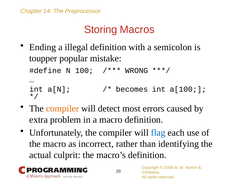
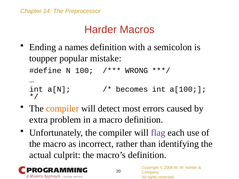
Storing: Storing -> Harder
illegal: illegal -> names
flag colour: blue -> purple
